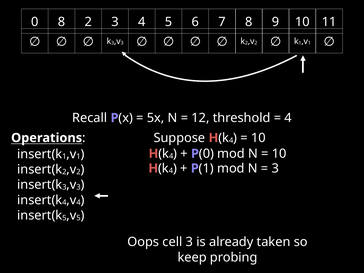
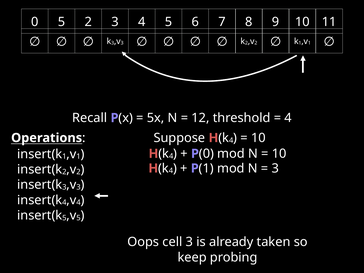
0 8: 8 -> 5
